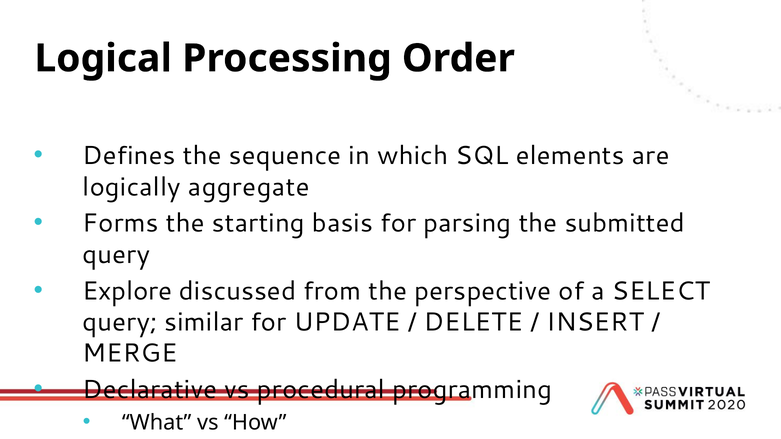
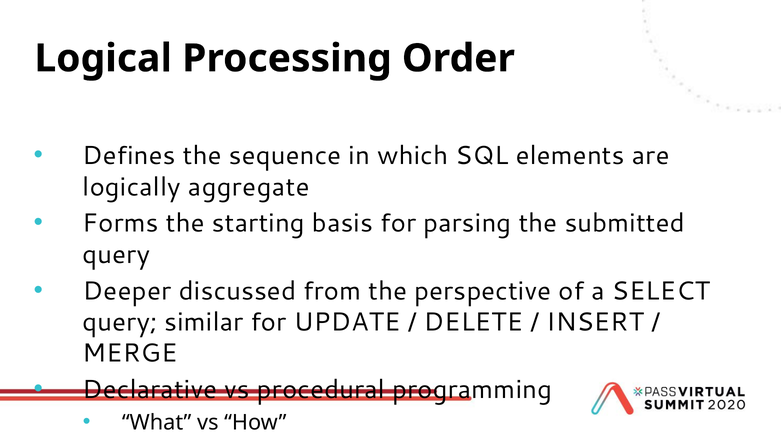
Explore: Explore -> Deeper
